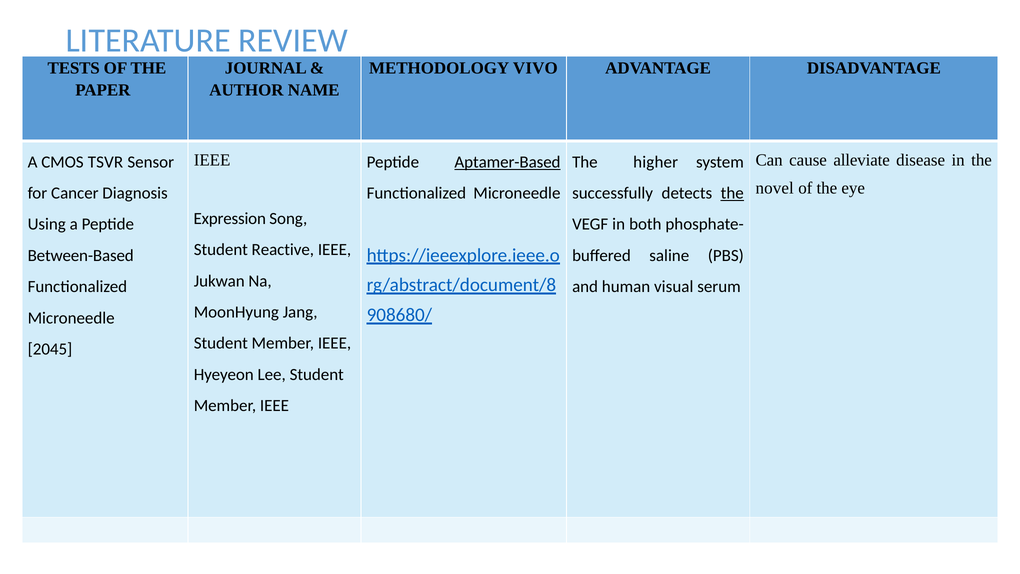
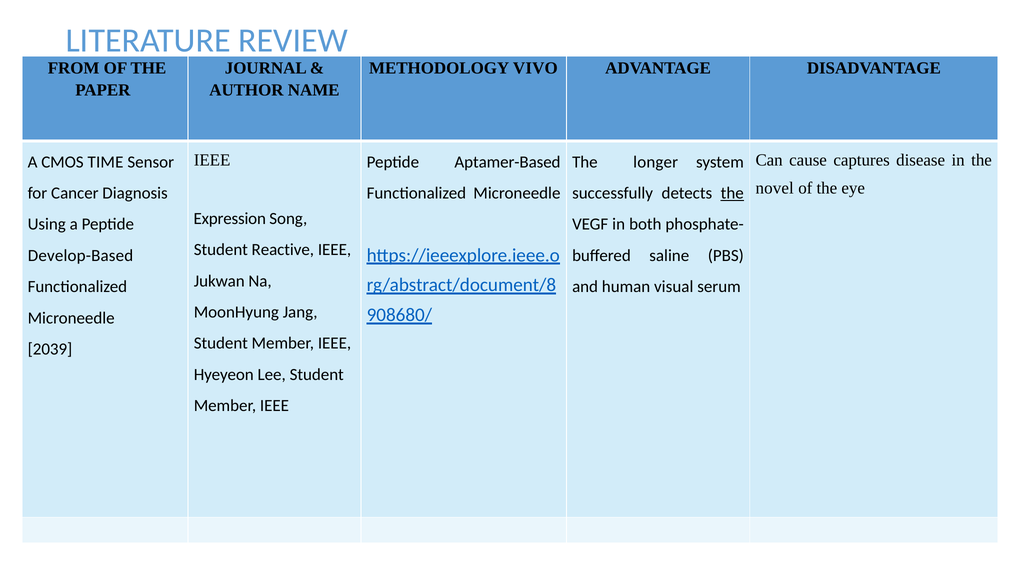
TESTS: TESTS -> FROM
alleviate: alleviate -> captures
TSVR: TSVR -> TIME
Aptamer-Based underline: present -> none
higher: higher -> longer
Between-Based: Between-Based -> Develop-Based
2045: 2045 -> 2039
